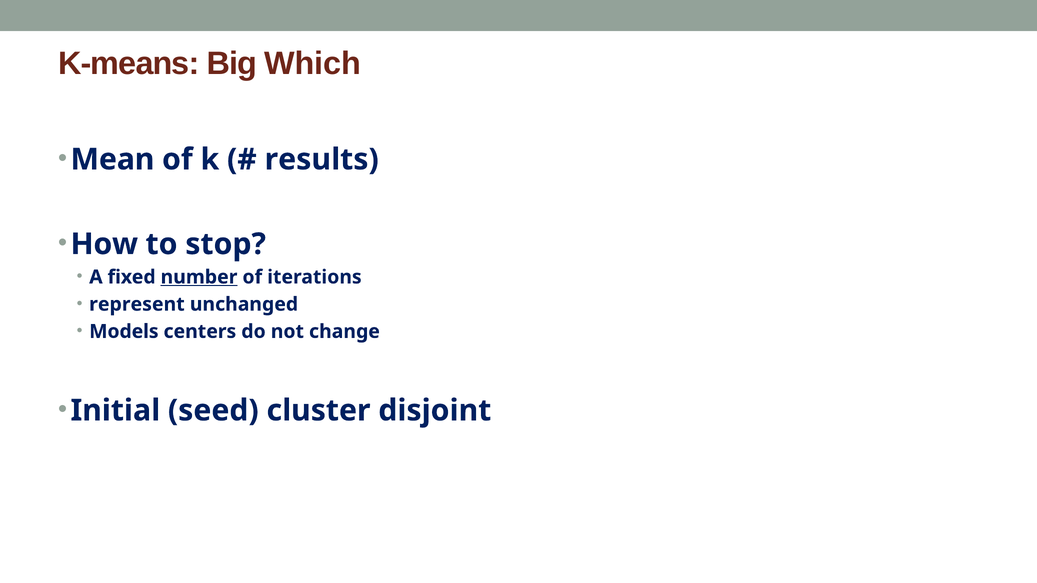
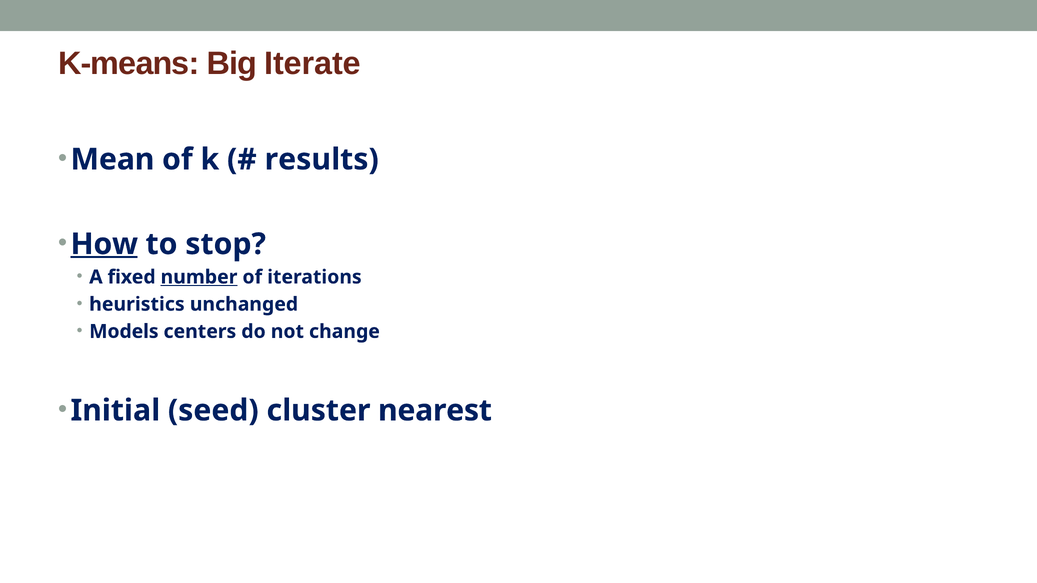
Which: Which -> Iterate
How underline: none -> present
represent: represent -> heuristics
disjoint: disjoint -> nearest
